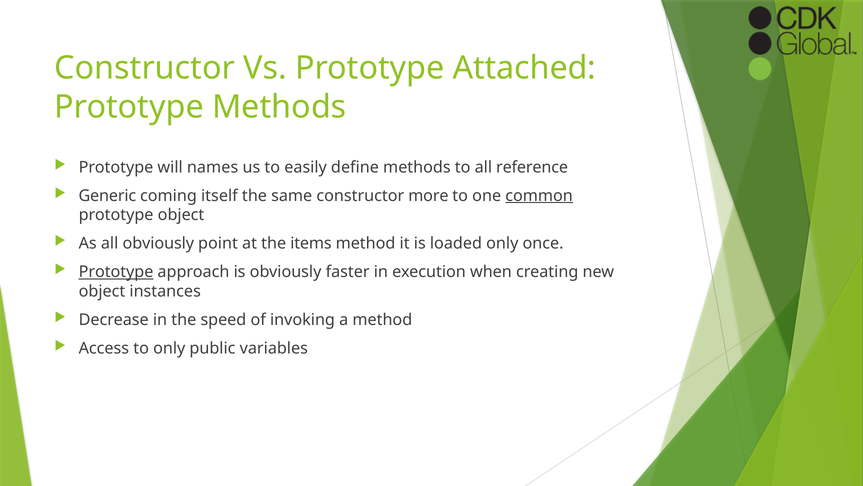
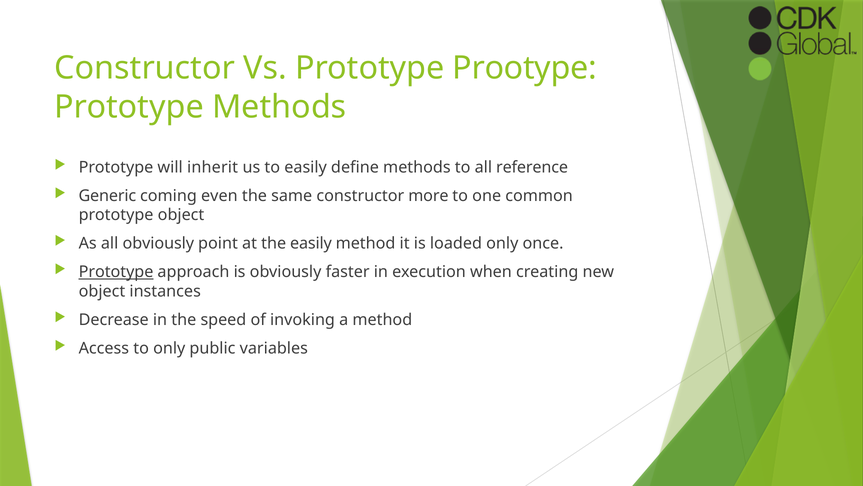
Attached: Attached -> Prootype
names: names -> inherit
itself: itself -> even
common underline: present -> none
the items: items -> easily
